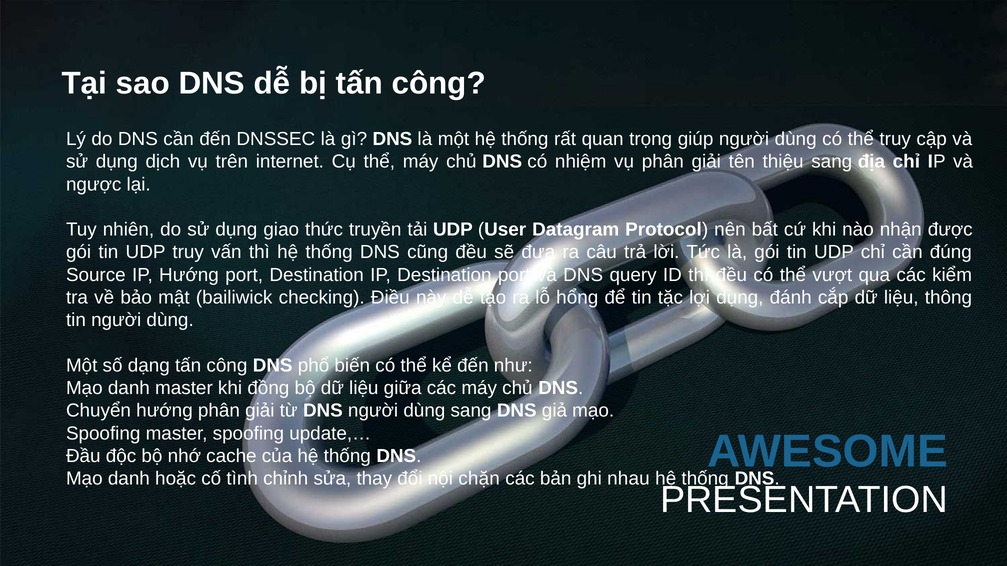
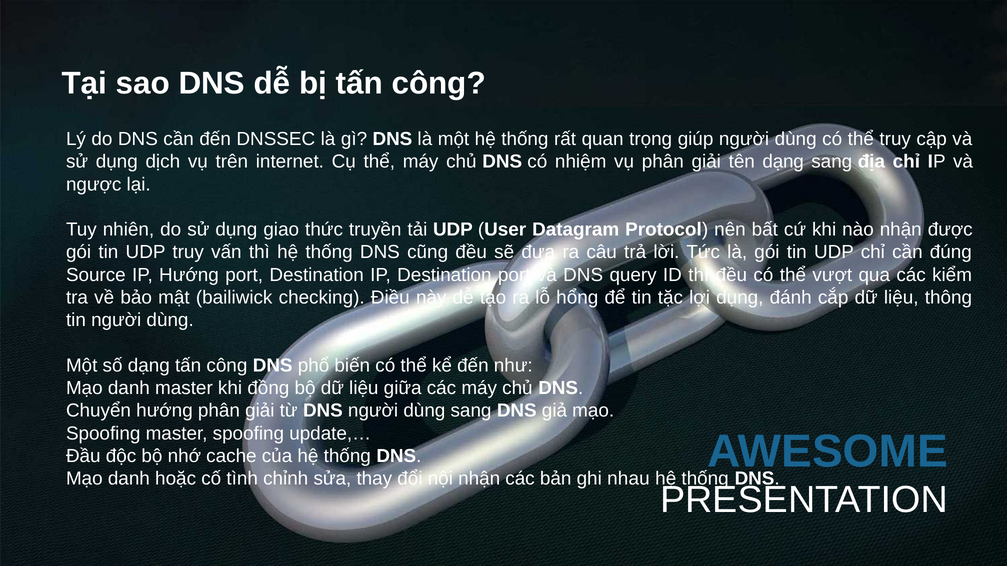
tên thiệu: thiệu -> dạng
nội chặn: chặn -> nhận
